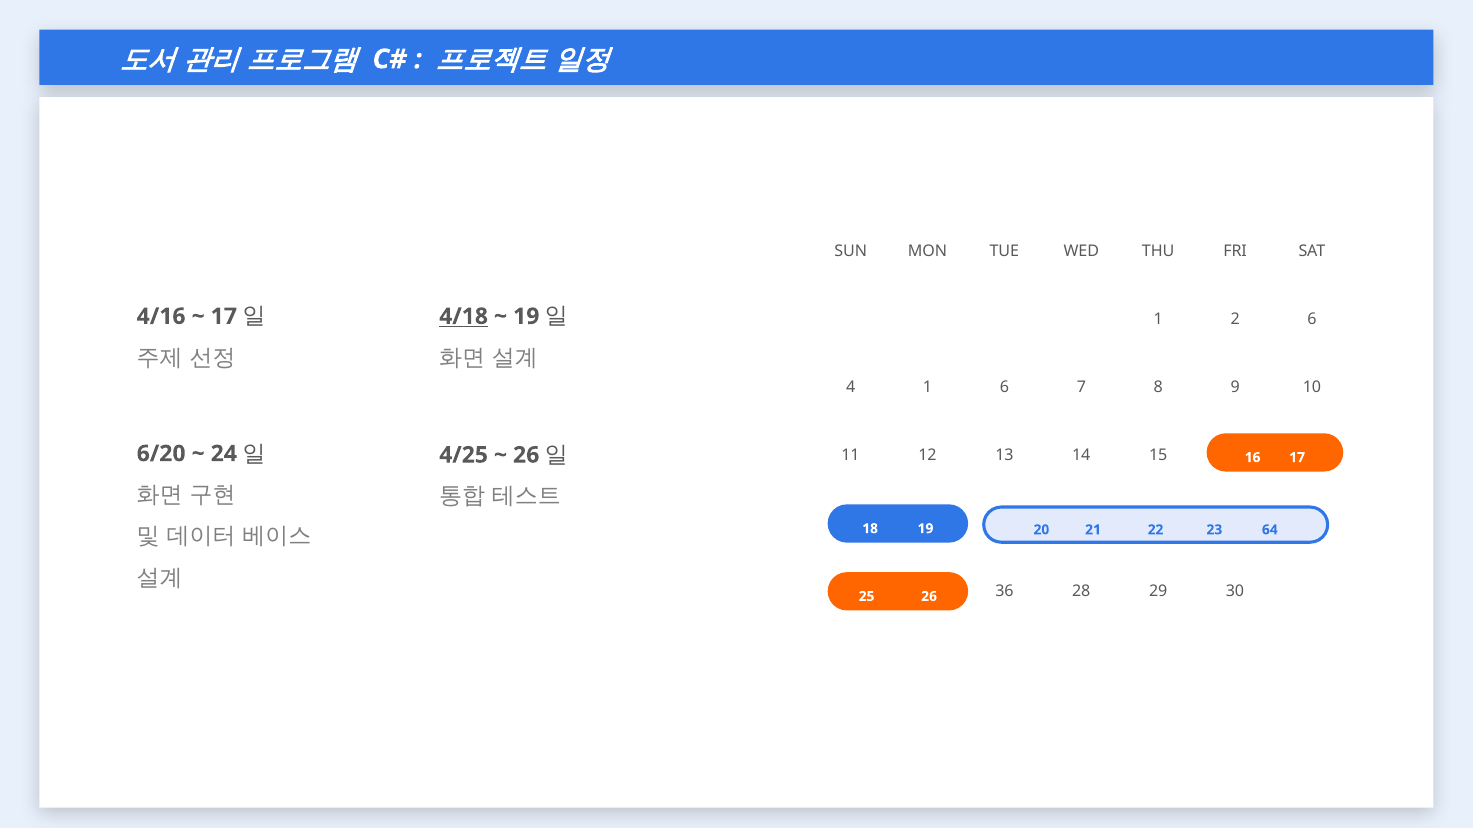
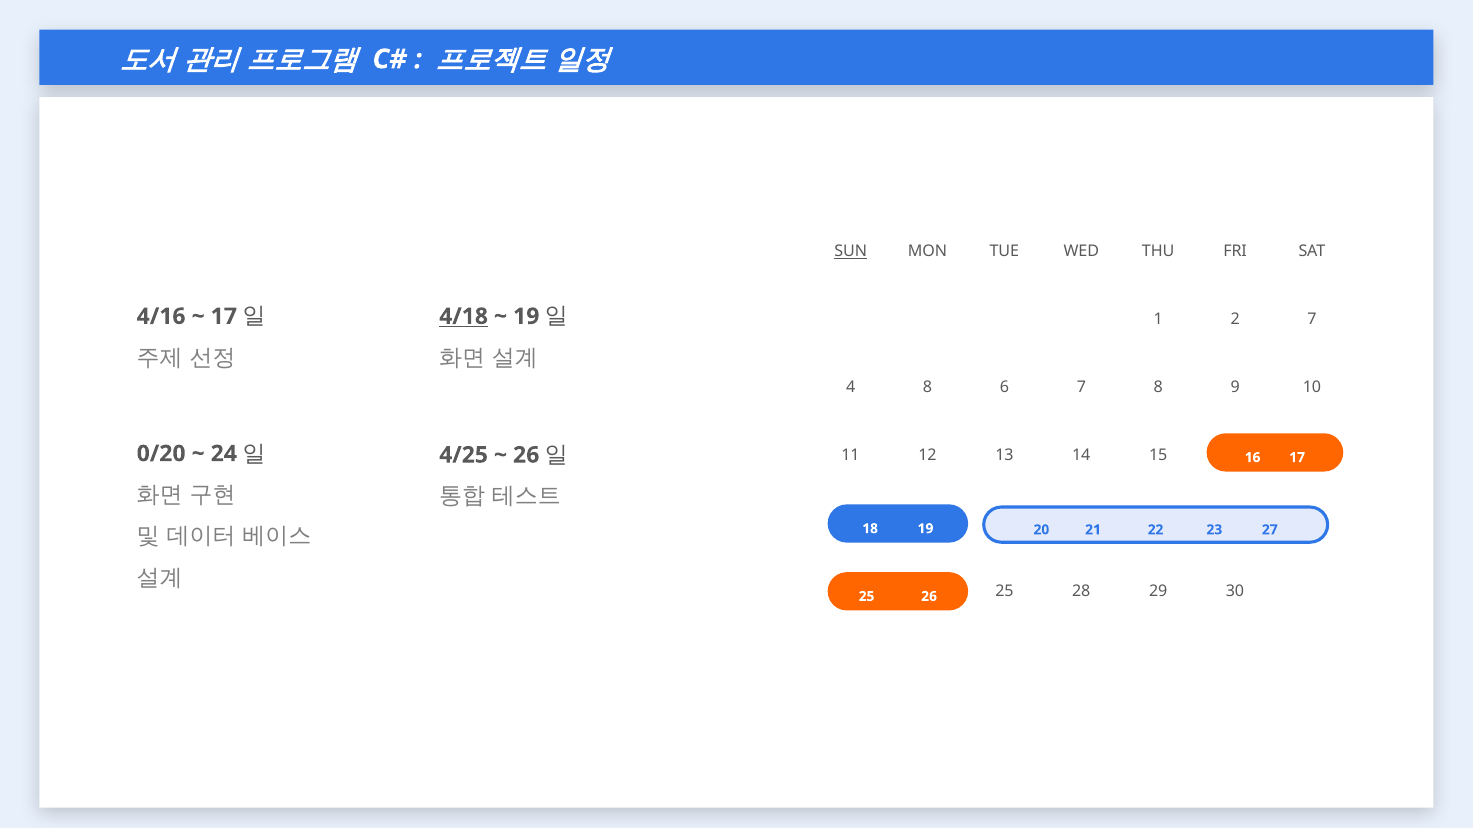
SUN underline: none -> present
2 6: 6 -> 7
4 1: 1 -> 8
6/20: 6/20 -> 0/20
64: 64 -> 27
36 at (1004, 592): 36 -> 25
